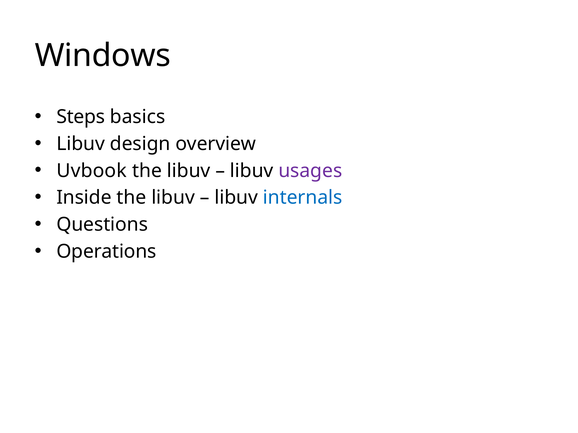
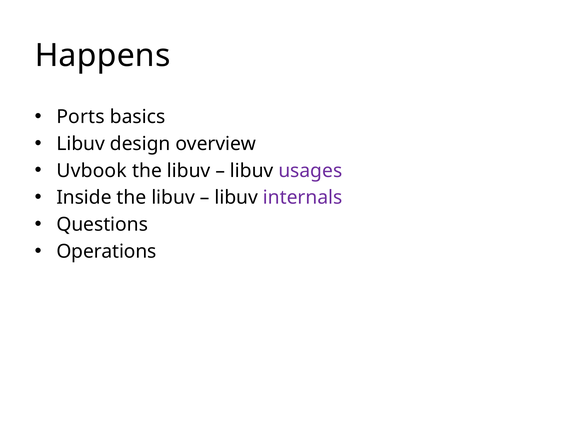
Windows: Windows -> Happens
Steps: Steps -> Ports
internals colour: blue -> purple
